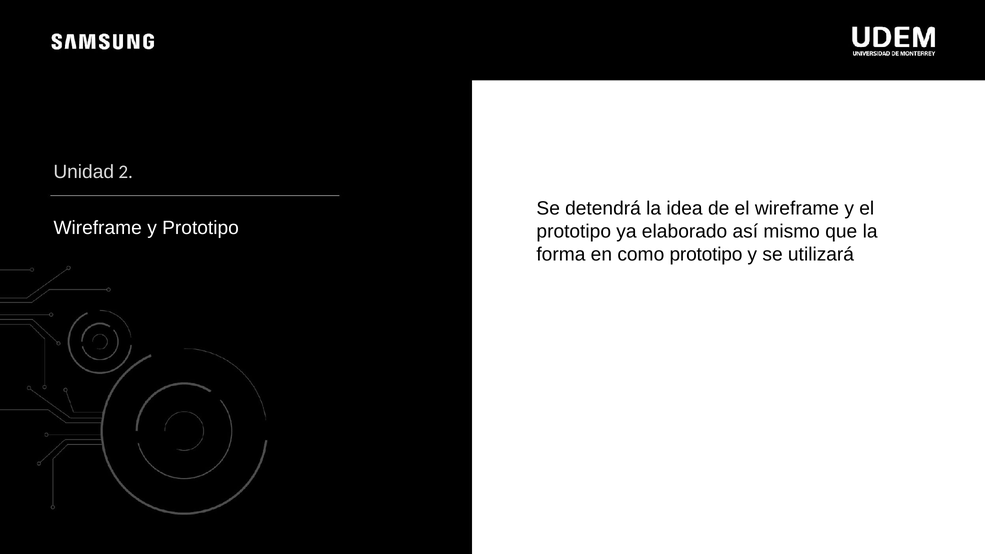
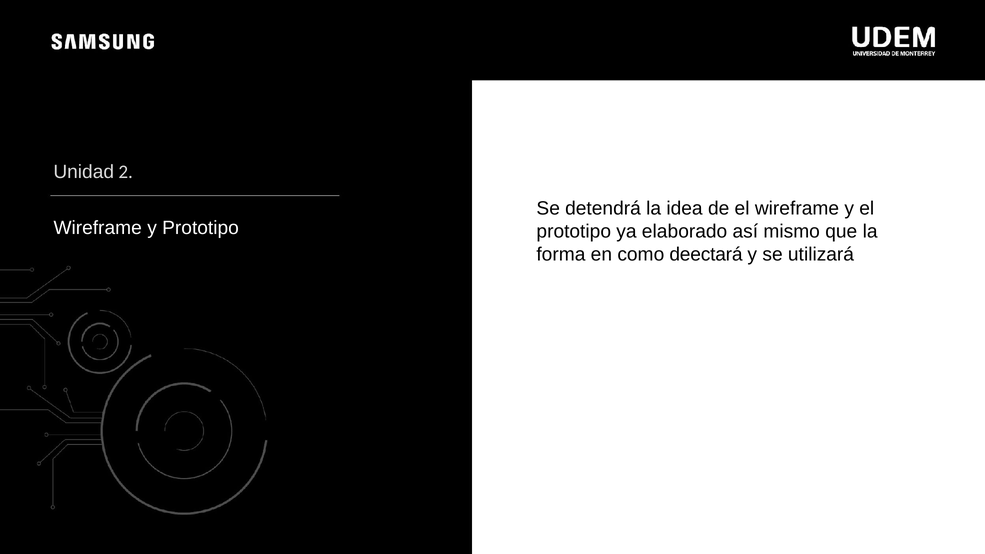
como prototipo: prototipo -> deectará
